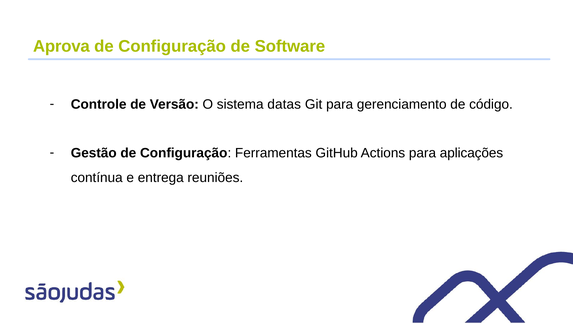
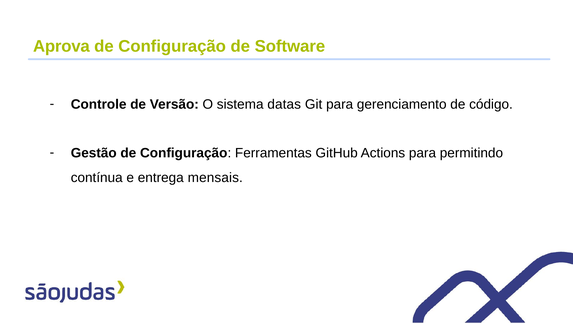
aplicações: aplicações -> permitindo
reuniões: reuniões -> mensais
